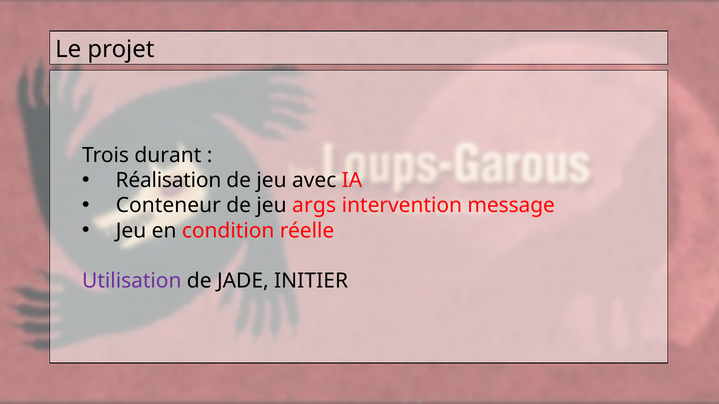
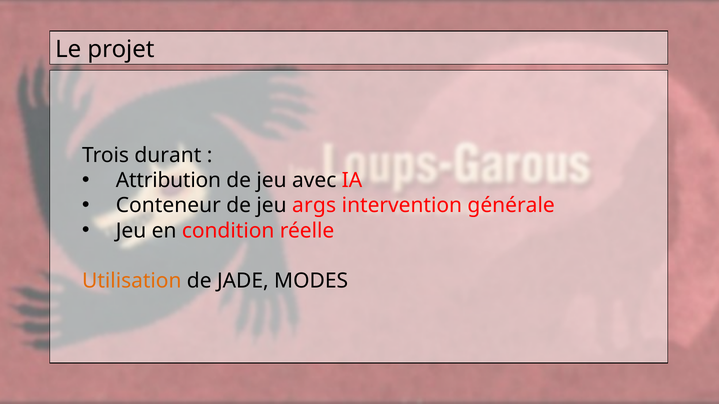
Réalisation: Réalisation -> Attribution
message: message -> générale
Utilisation colour: purple -> orange
INITIER: INITIER -> MODES
